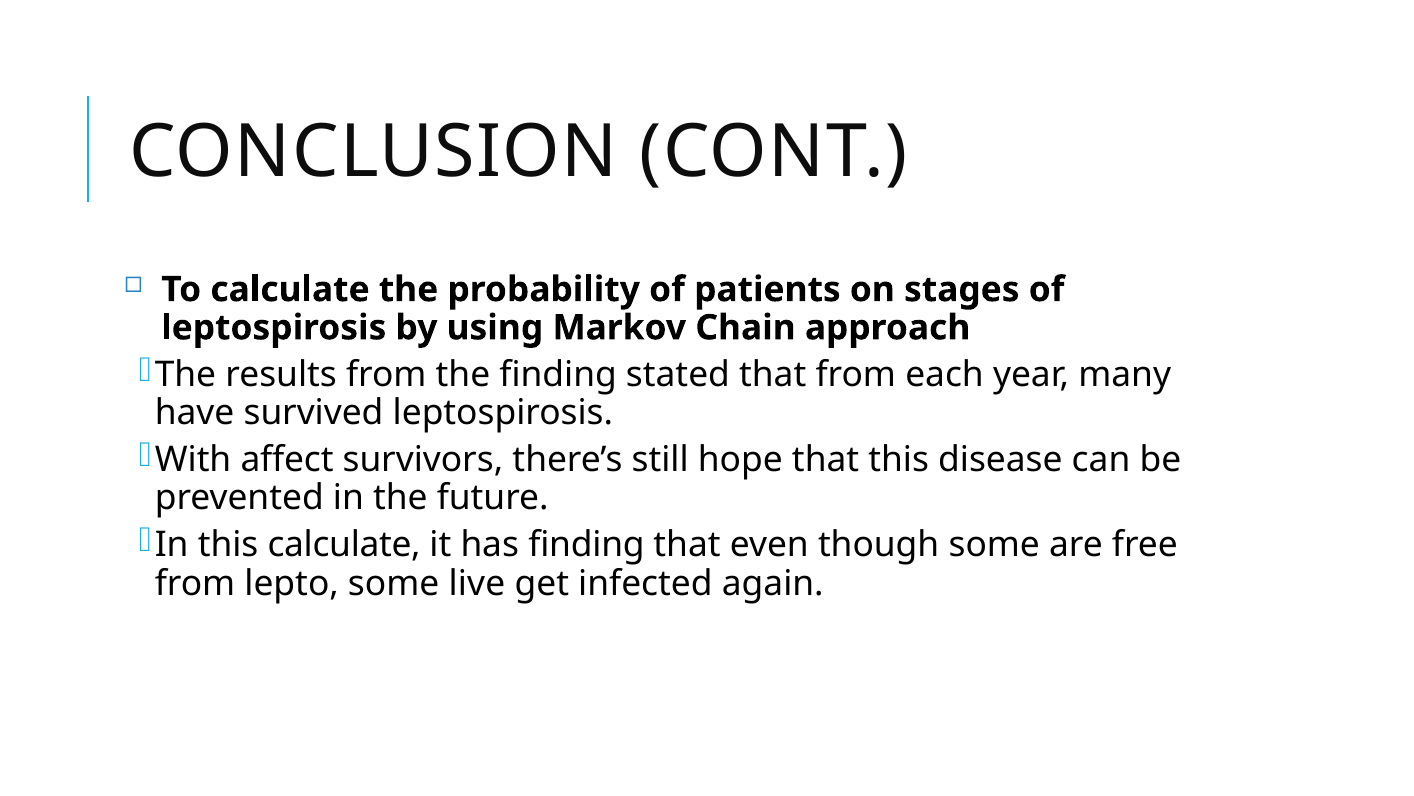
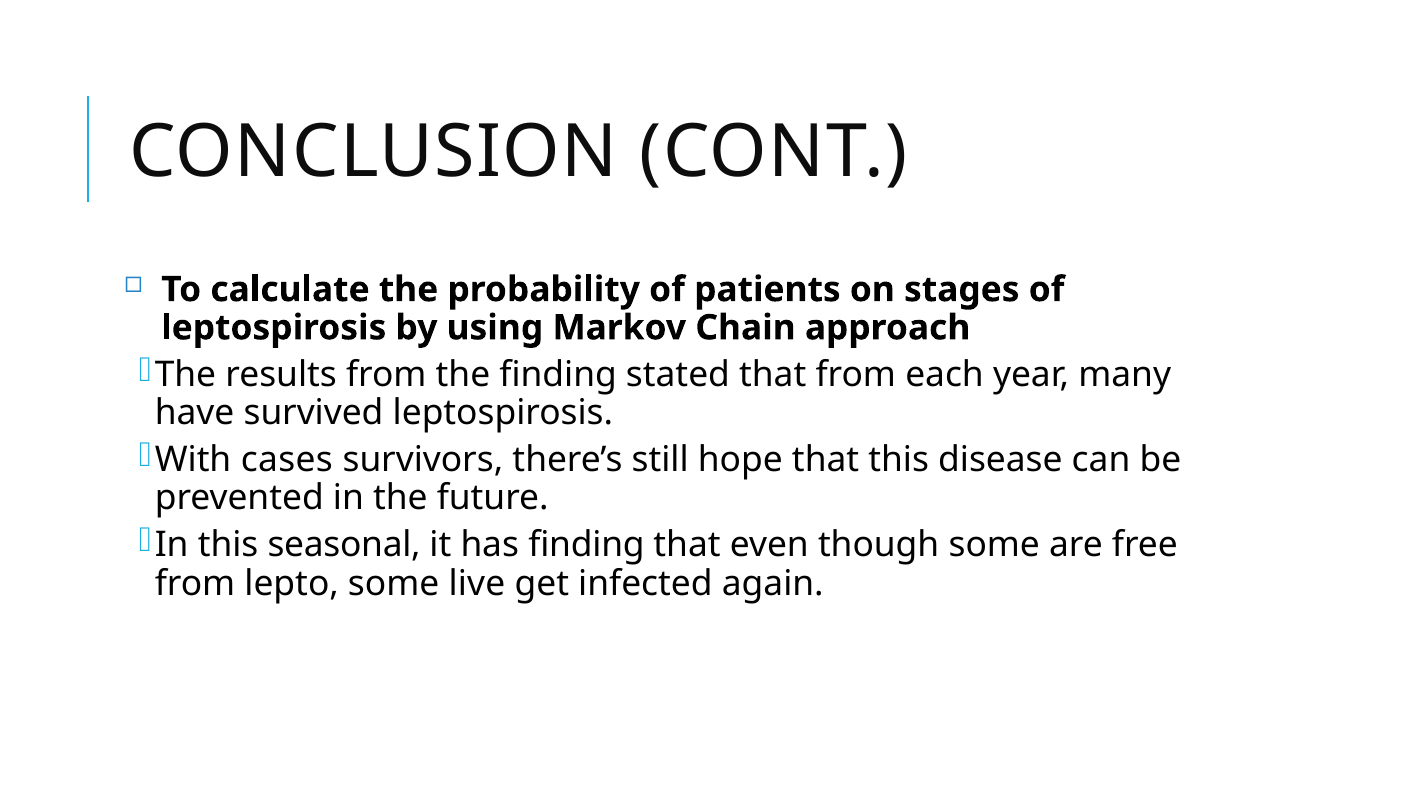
affect: affect -> cases
this calculate: calculate -> seasonal
